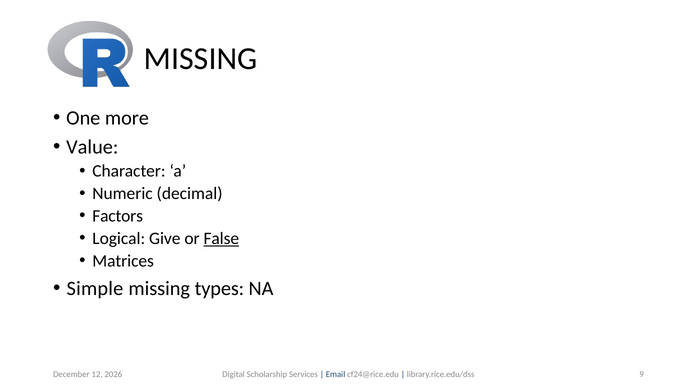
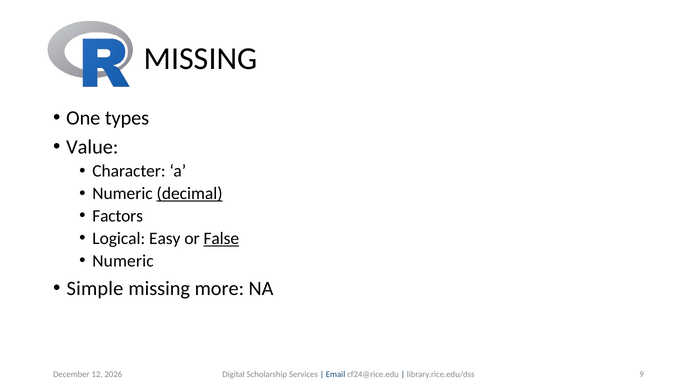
more: more -> types
decimal underline: none -> present
Give: Give -> Easy
Matrices at (123, 261): Matrices -> Numeric
types: types -> more
